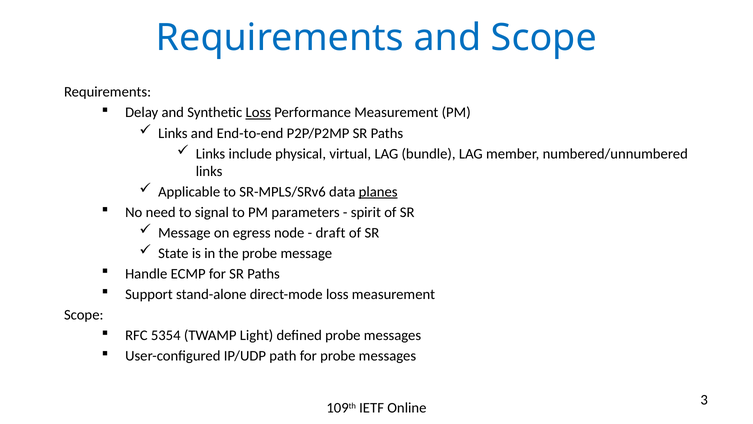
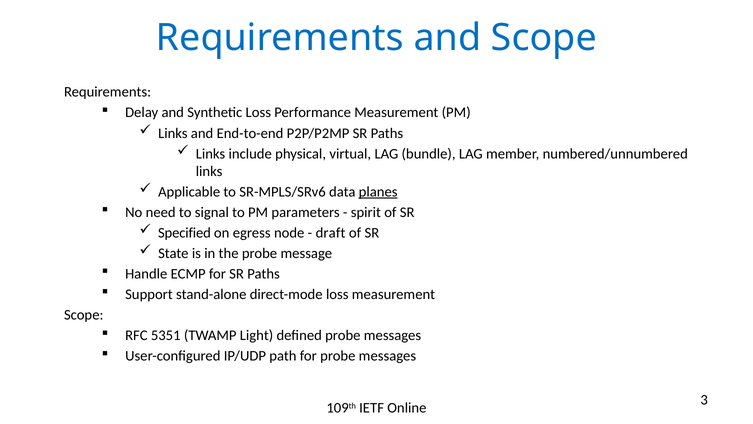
Loss at (258, 113) underline: present -> none
Message at (184, 233): Message -> Specified
5354: 5354 -> 5351
